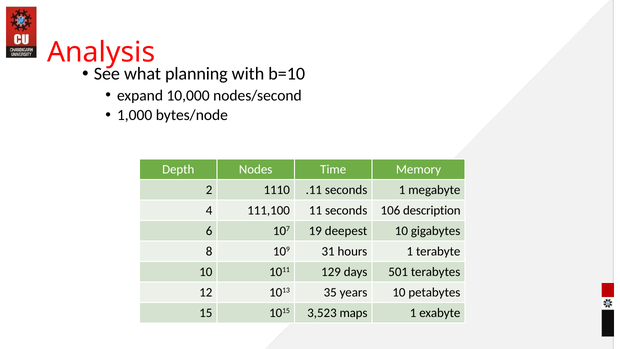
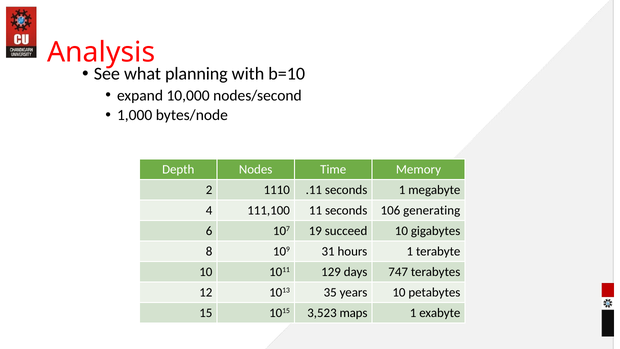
description: description -> generating
deepest: deepest -> succeed
501: 501 -> 747
